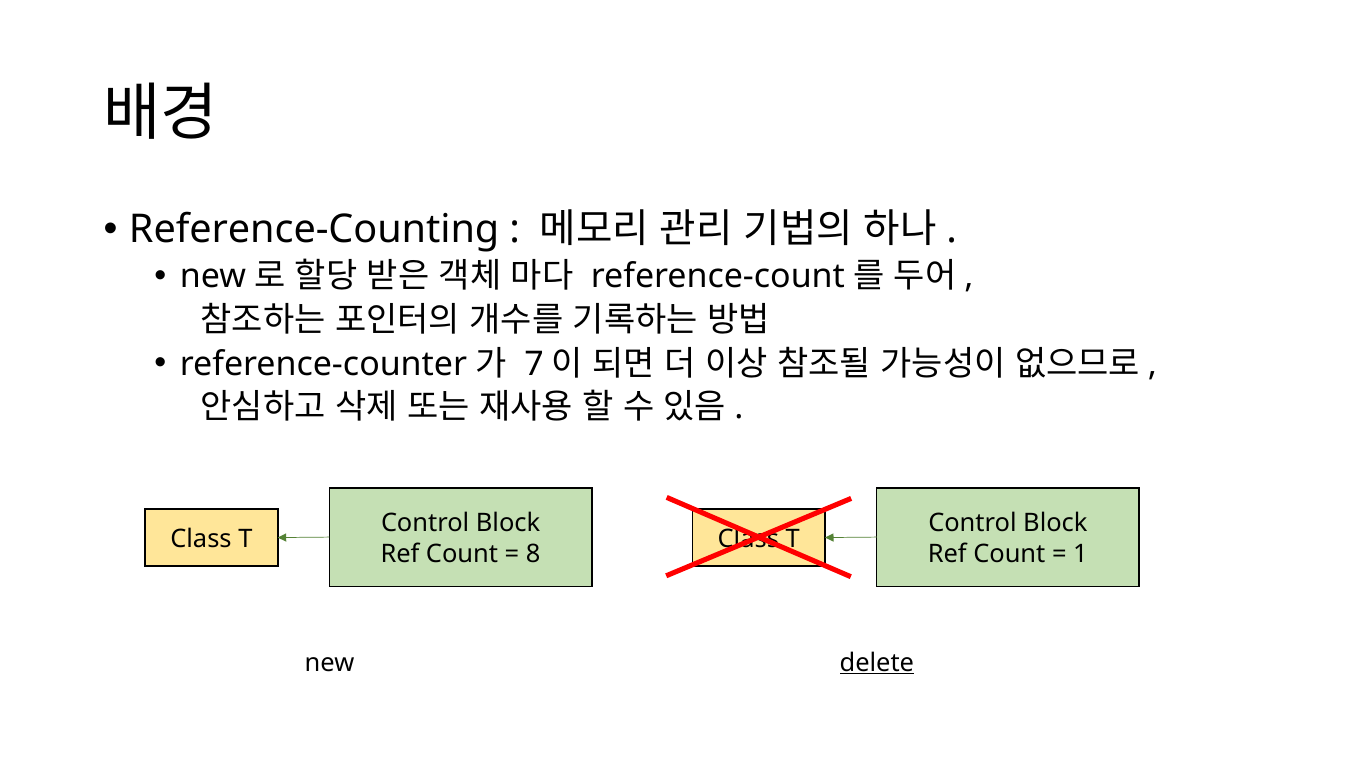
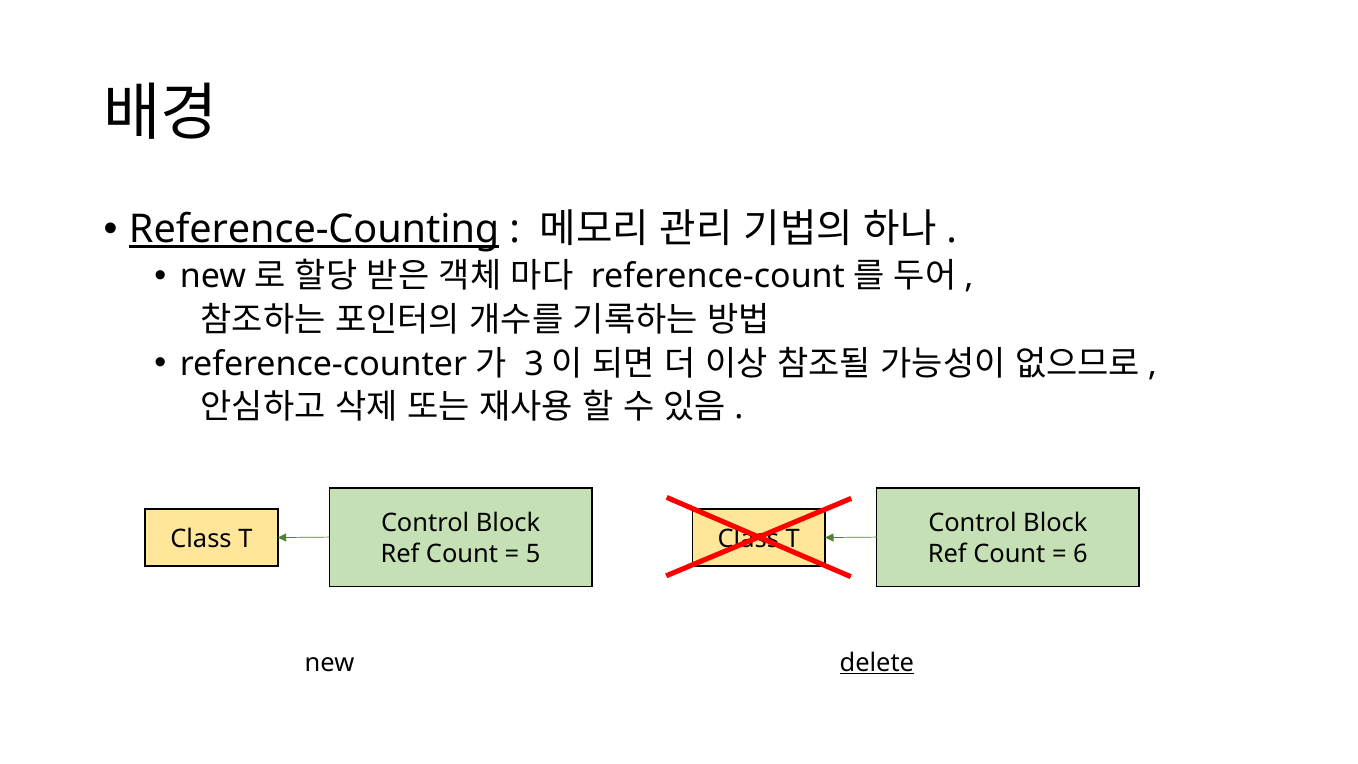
Reference-Counting underline: none -> present
7: 7 -> 3
8: 8 -> 5
1: 1 -> 6
